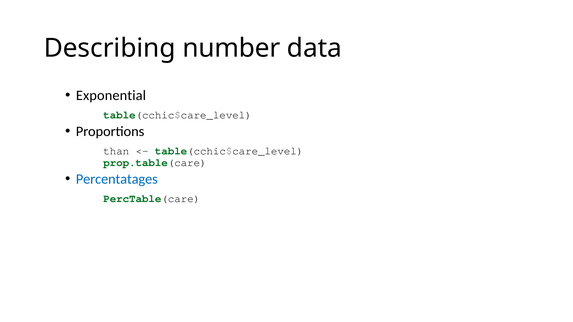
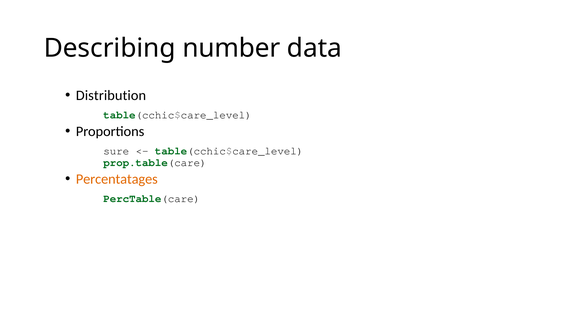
Exponential: Exponential -> Distribution
than: than -> sure
Percentatages colour: blue -> orange
